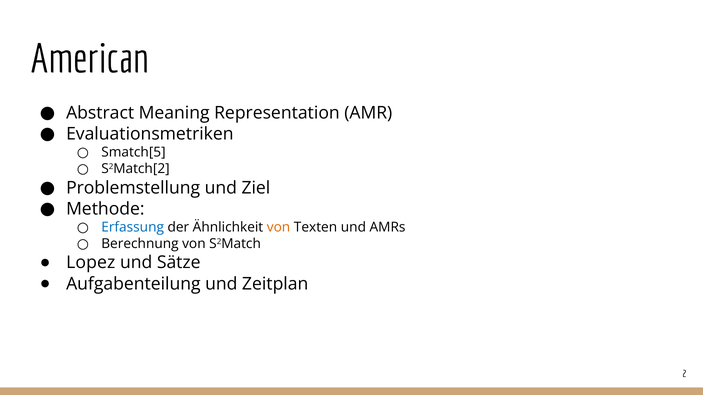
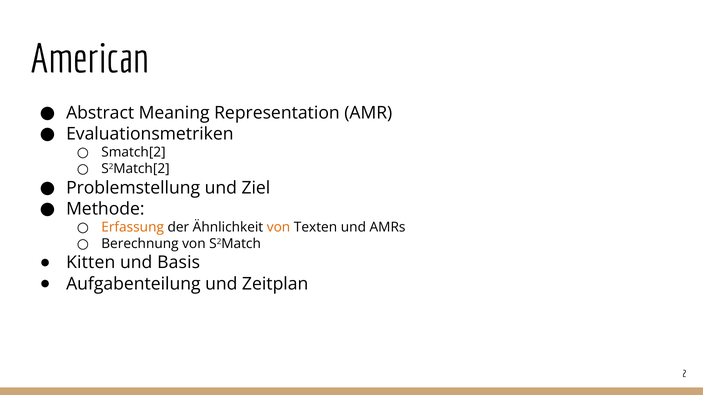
Smatch[5: Smatch[5 -> Smatch[2
Erfassung colour: blue -> orange
Lopez: Lopez -> Kitten
Sätze: Sätze -> Basis
